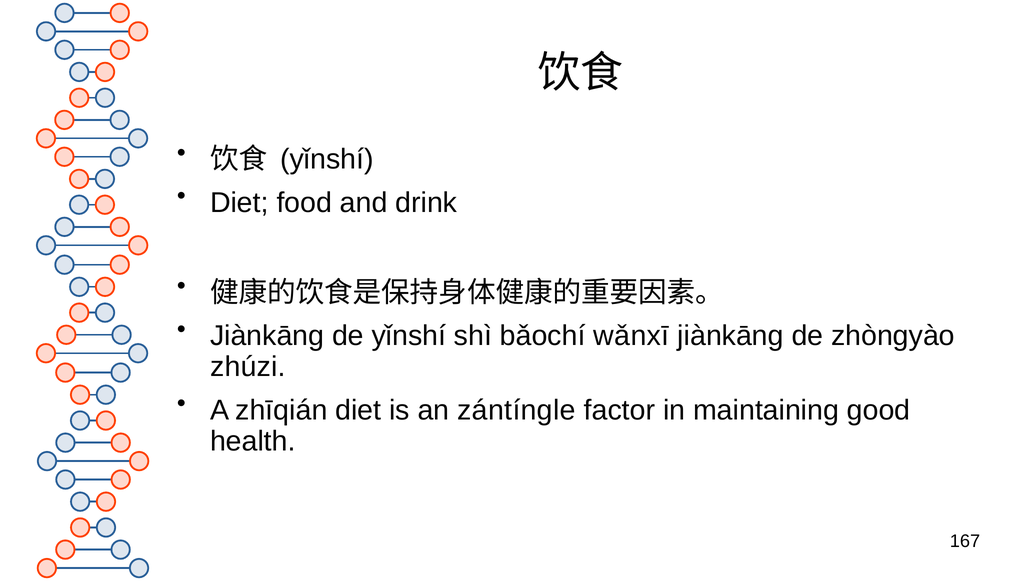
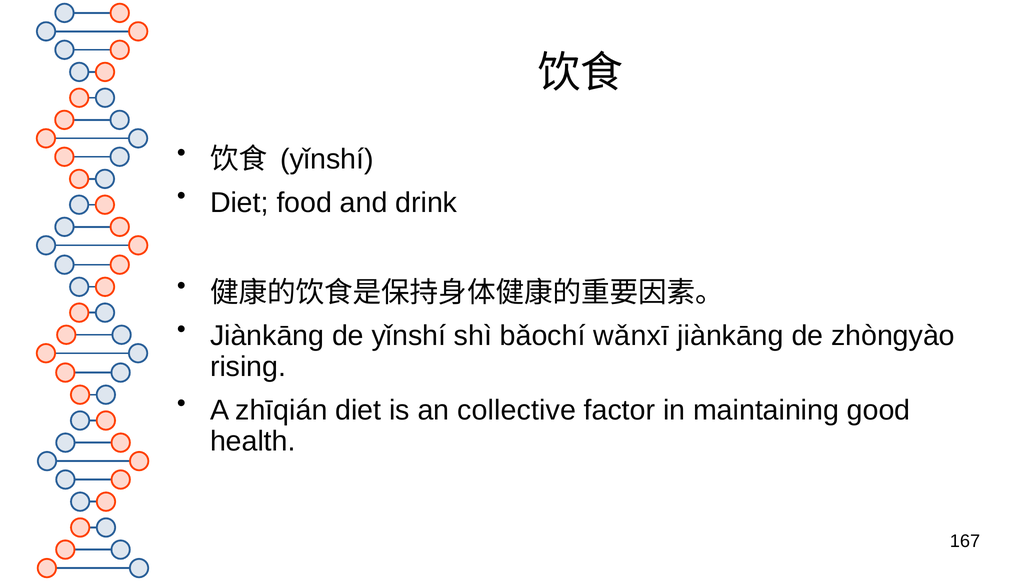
zhúzi: zhúzi -> rising
zántíngle: zántíngle -> collective
